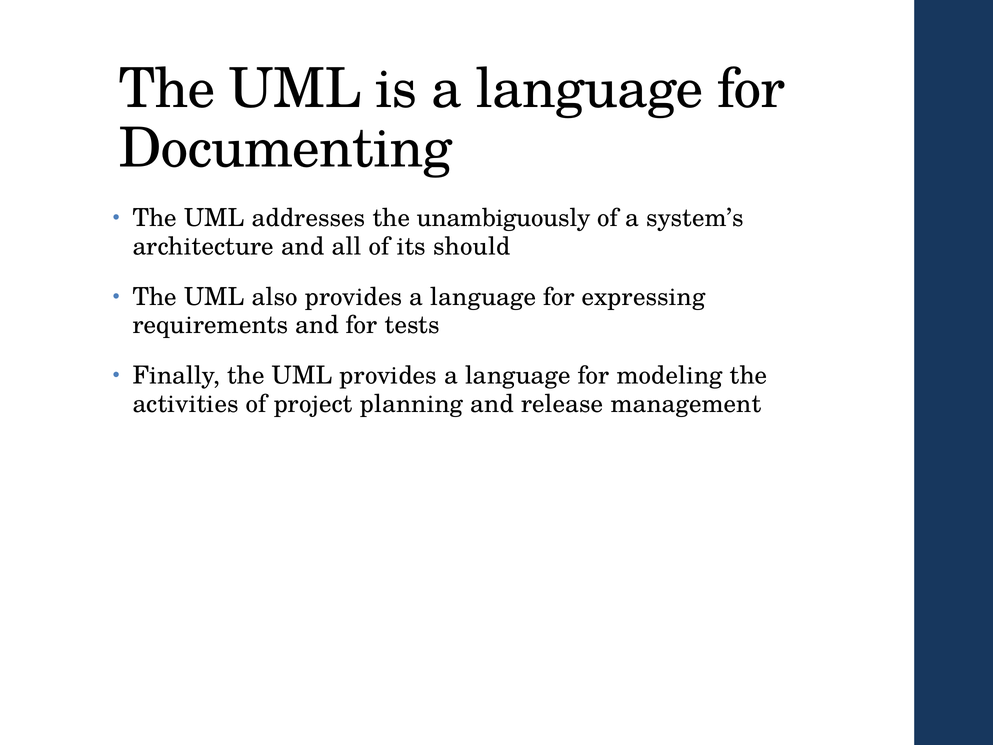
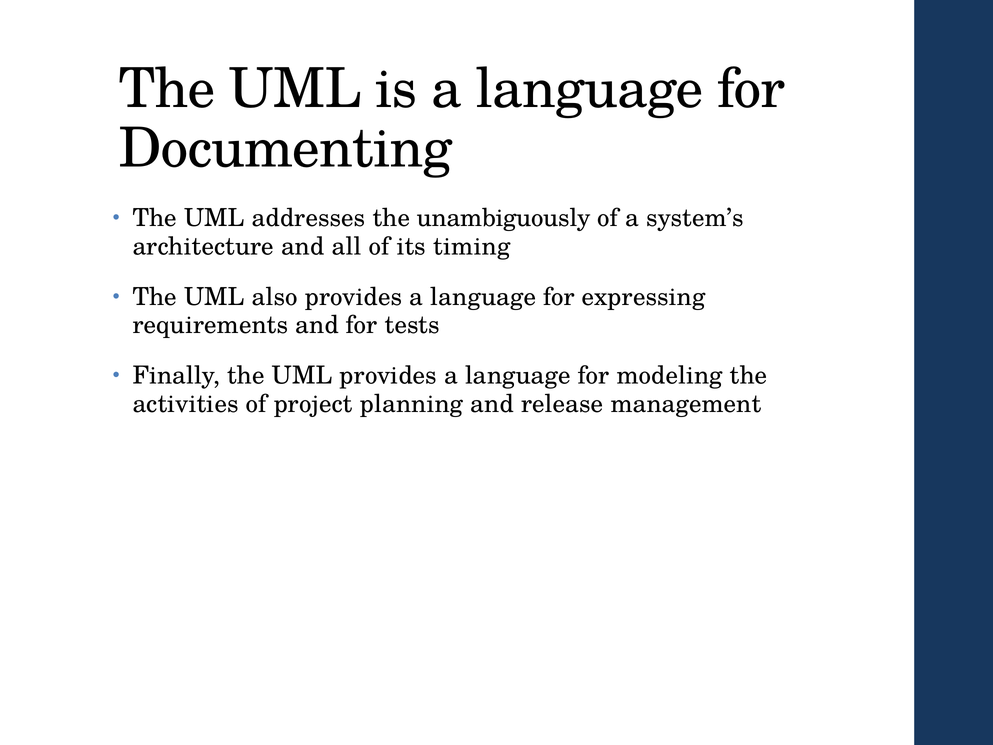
should: should -> timing
